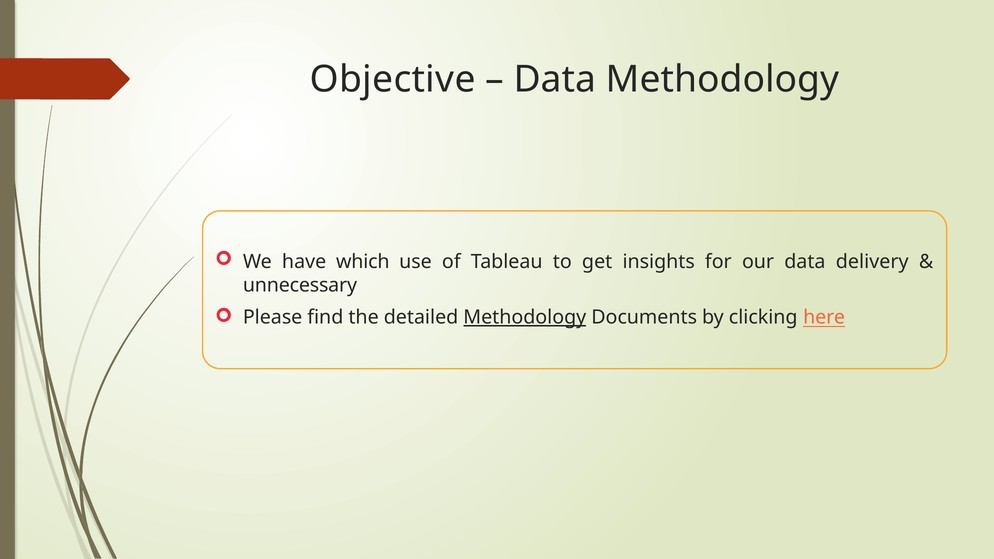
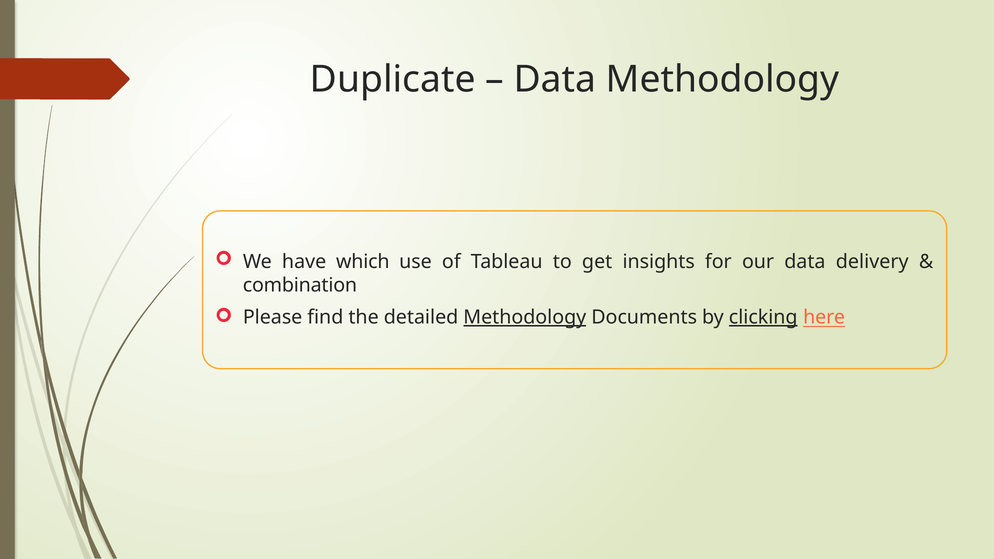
Objective: Objective -> Duplicate
unnecessary: unnecessary -> combination
clicking underline: none -> present
